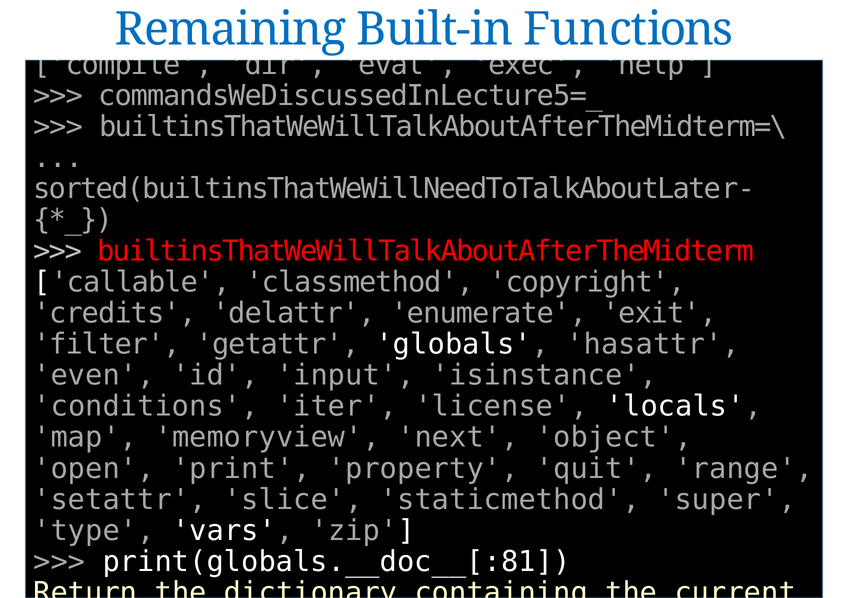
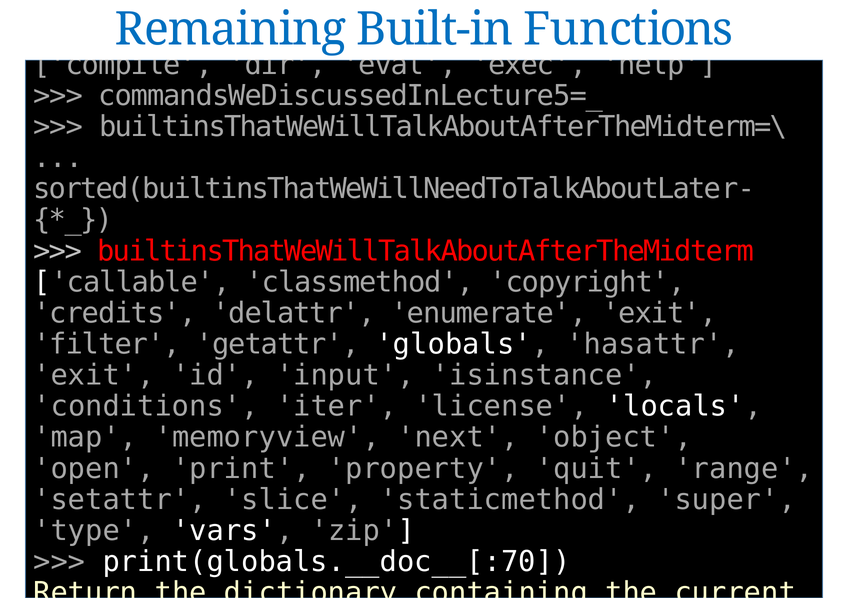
even at (94, 375): even -> exit
print(globals.__doc__[:81: print(globals.__doc__[:81 -> print(globals.__doc__[:70
